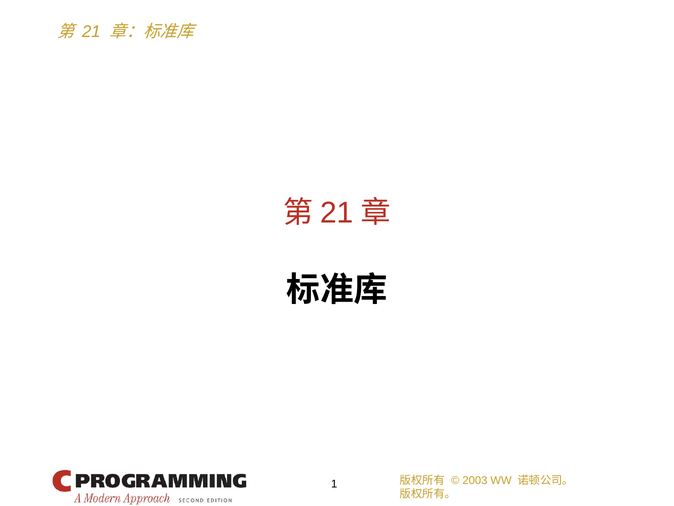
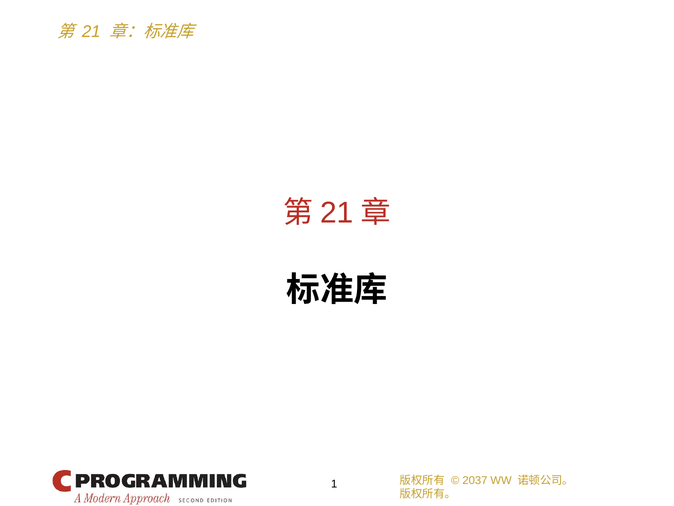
2003: 2003 -> 2037
